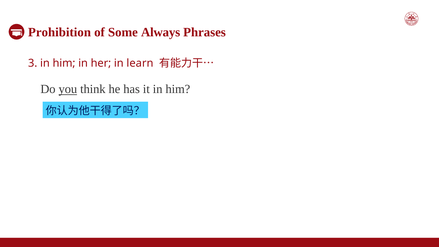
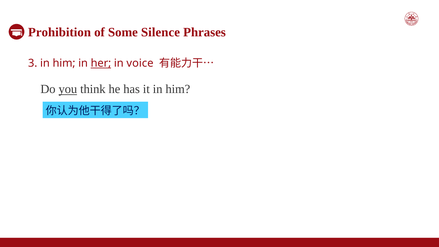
Always: Always -> Silence
her underline: none -> present
learn: learn -> voice
